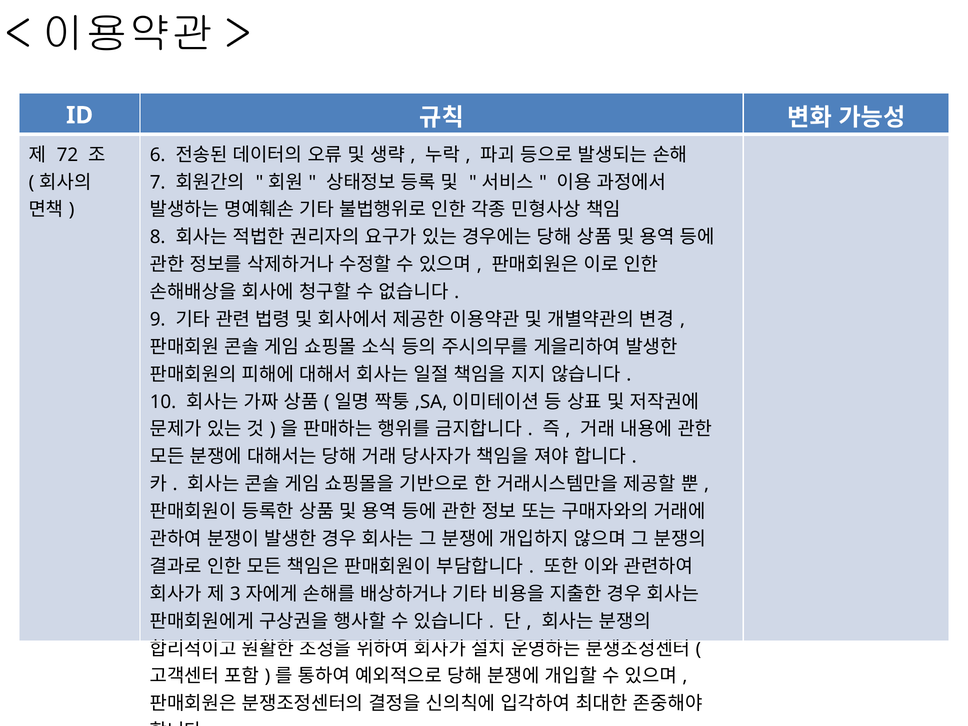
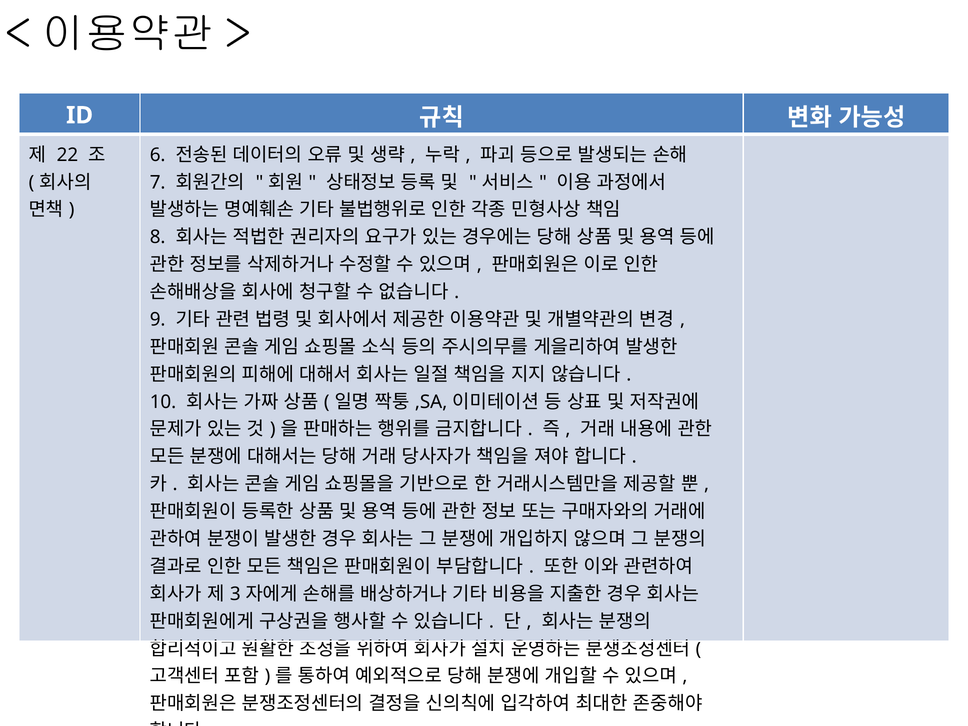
72: 72 -> 22
